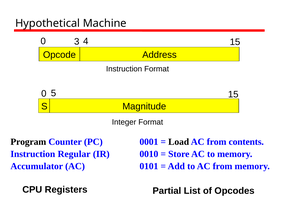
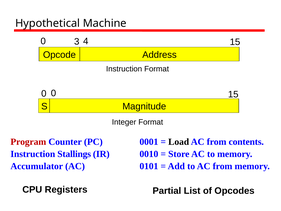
0 5: 5 -> 0
Program colour: black -> red
Regular: Regular -> Stallings
